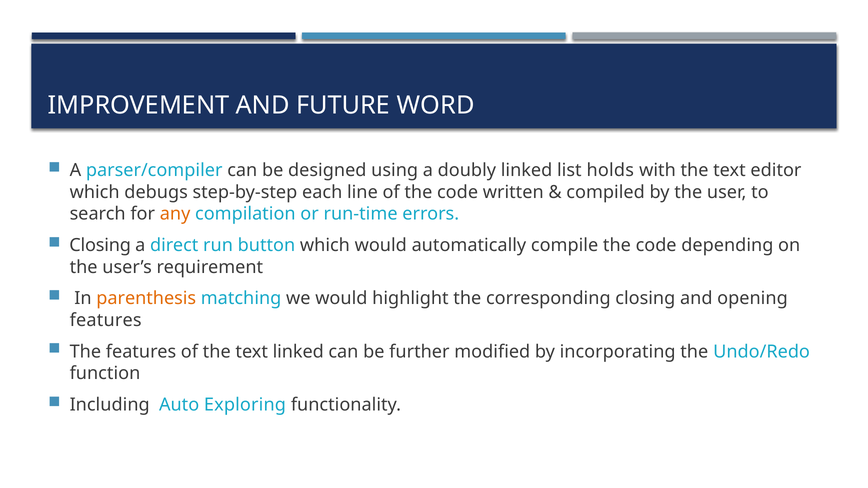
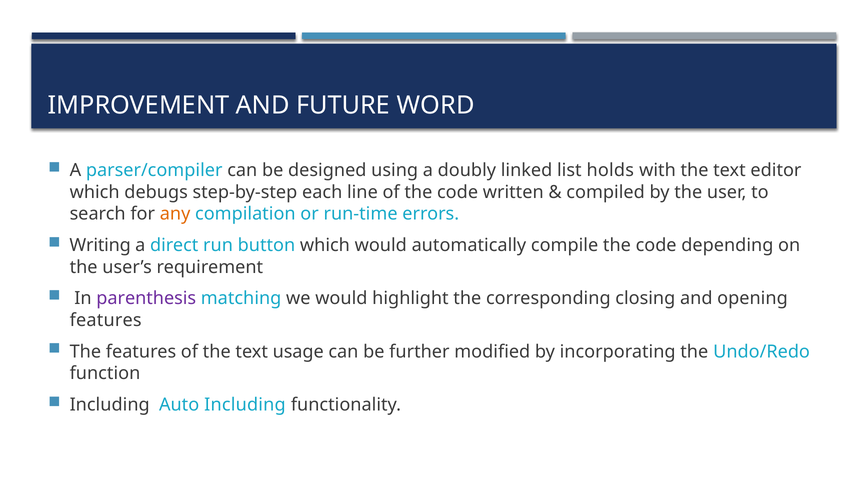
Closing at (100, 245): Closing -> Writing
parenthesis colour: orange -> purple
text linked: linked -> usage
Auto Exploring: Exploring -> Including
